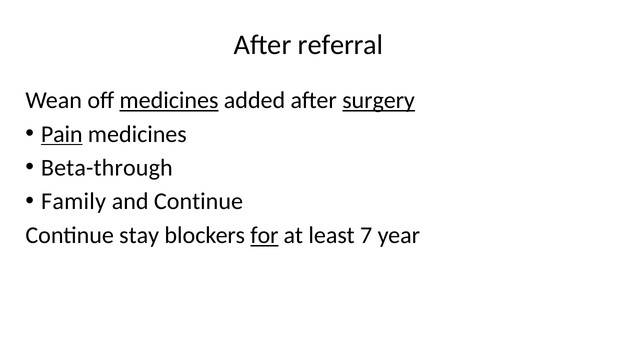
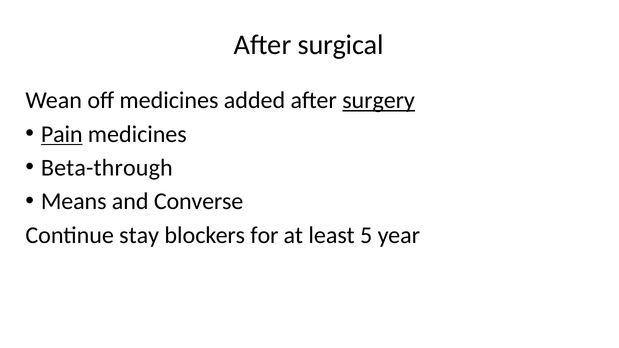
referral: referral -> surgical
medicines at (169, 100) underline: present -> none
Family: Family -> Means
and Continue: Continue -> Converse
for underline: present -> none
7: 7 -> 5
